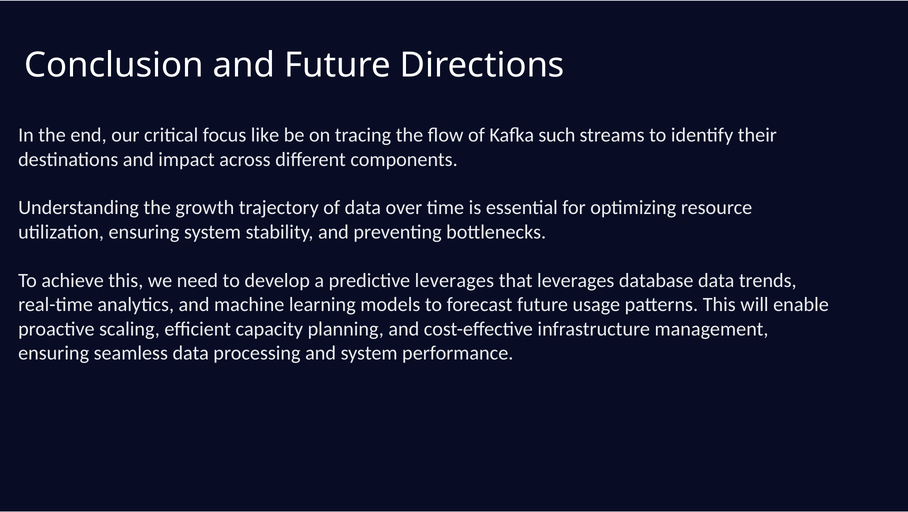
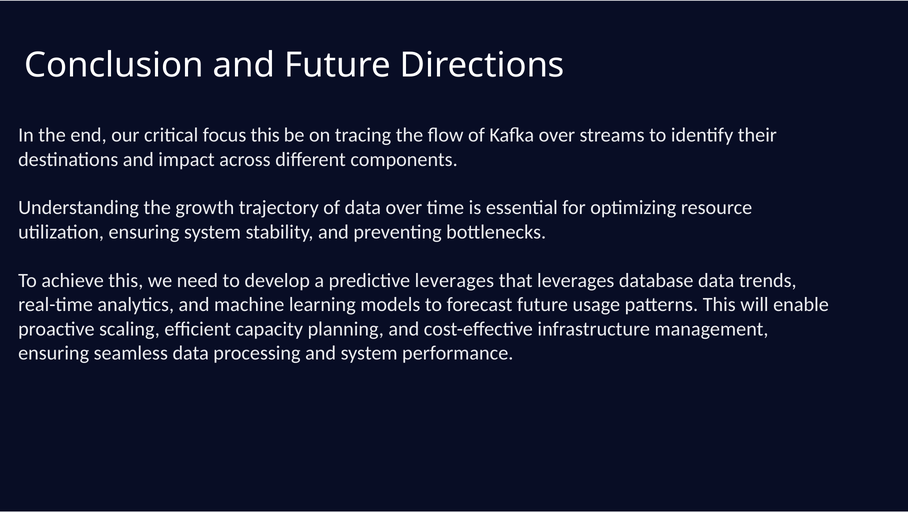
focus like: like -> this
Kafka such: such -> over
